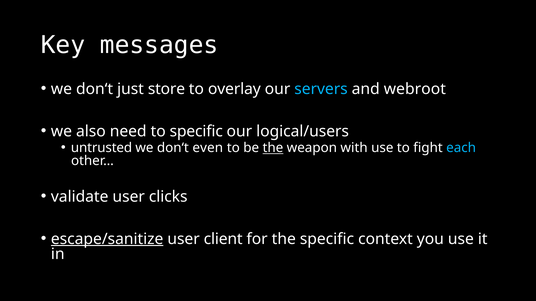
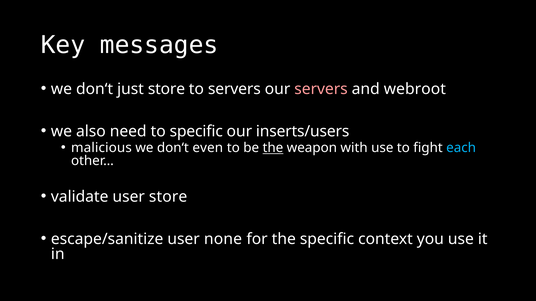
to overlay: overlay -> servers
servers at (321, 89) colour: light blue -> pink
logical/users: logical/users -> inserts/users
untrusted: untrusted -> malicious
user clicks: clicks -> store
escape/sanitize underline: present -> none
client: client -> none
